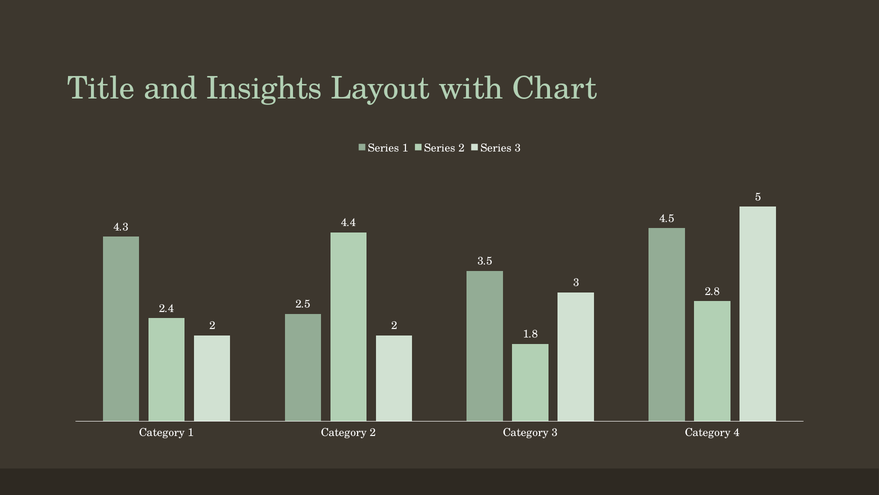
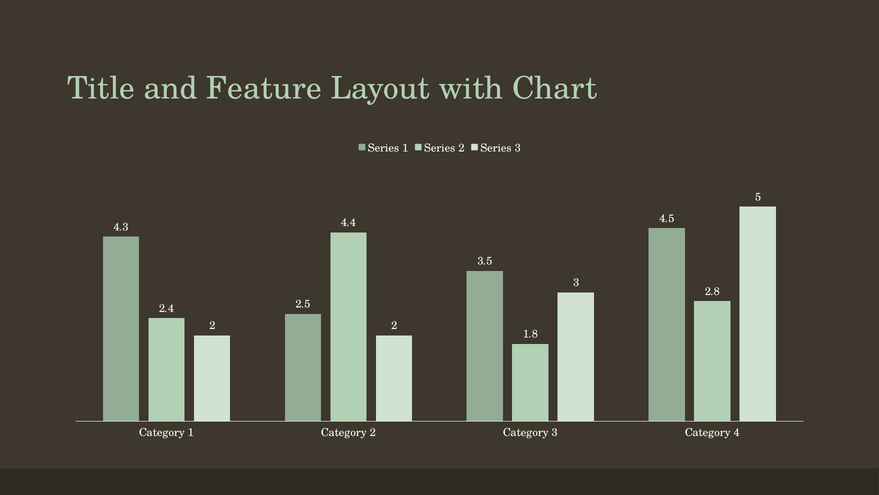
Insights: Insights -> Feature
